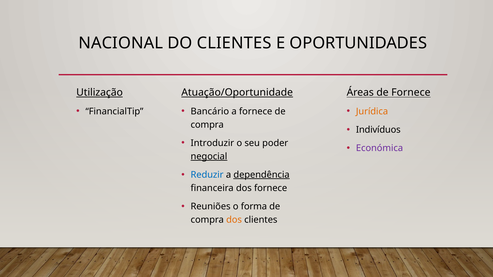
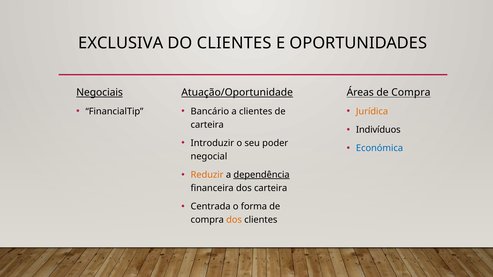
NACIONAL: NACIONAL -> EXCLUSIVA
Utilização: Utilização -> Negociais
Áreas de Fornece: Fornece -> Compra
a fornece: fornece -> clientes
compra at (207, 125): compra -> carteira
Económica colour: purple -> blue
negocial underline: present -> none
Reduzir colour: blue -> orange
dos fornece: fornece -> carteira
Reuniões: Reuniões -> Centrada
